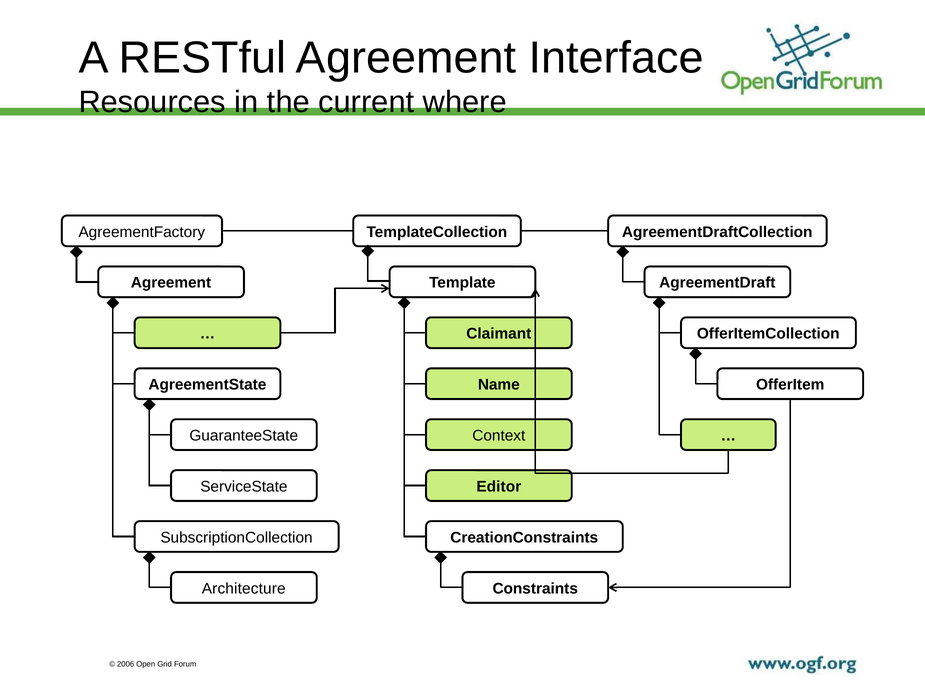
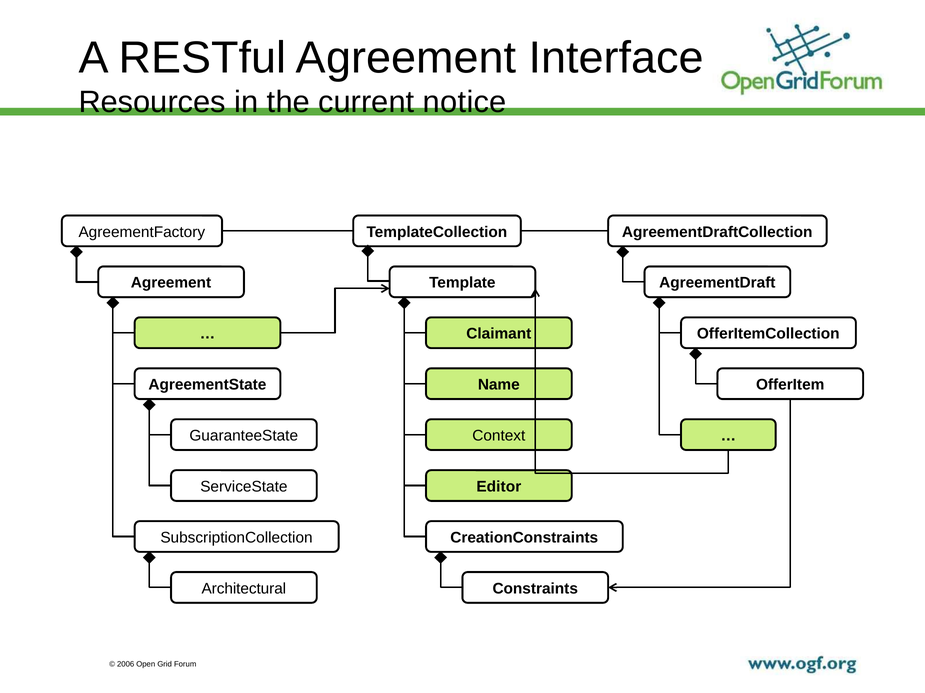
where: where -> notice
Architecture: Architecture -> Architectural
